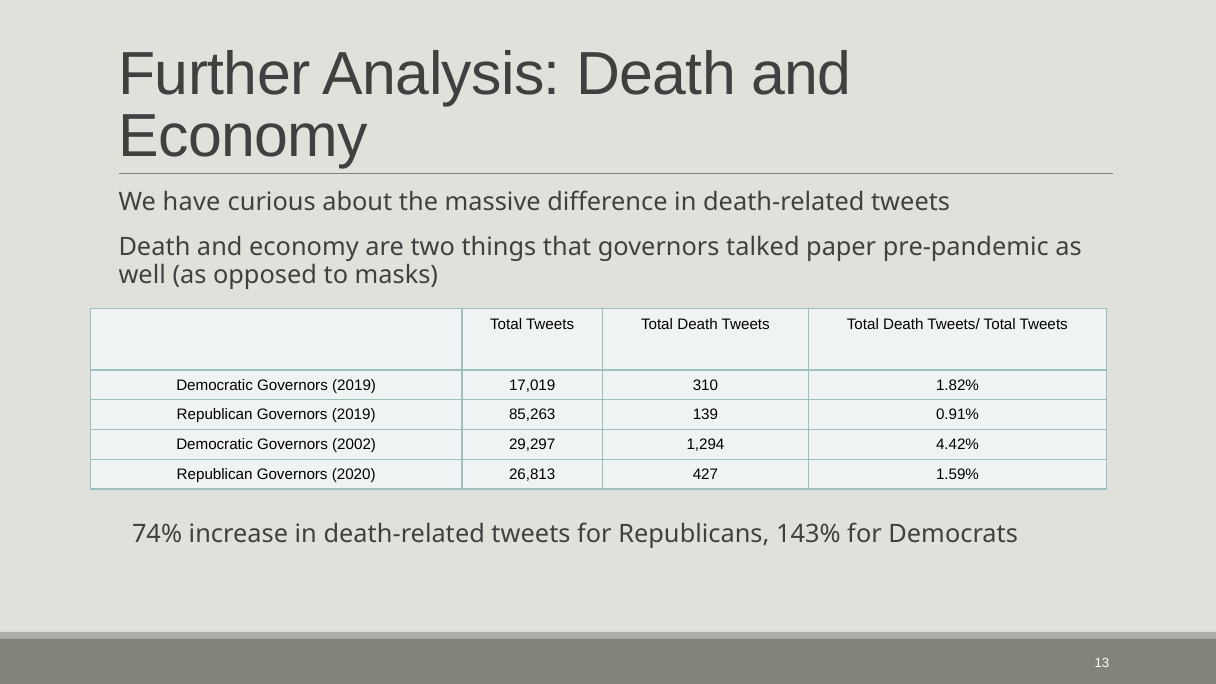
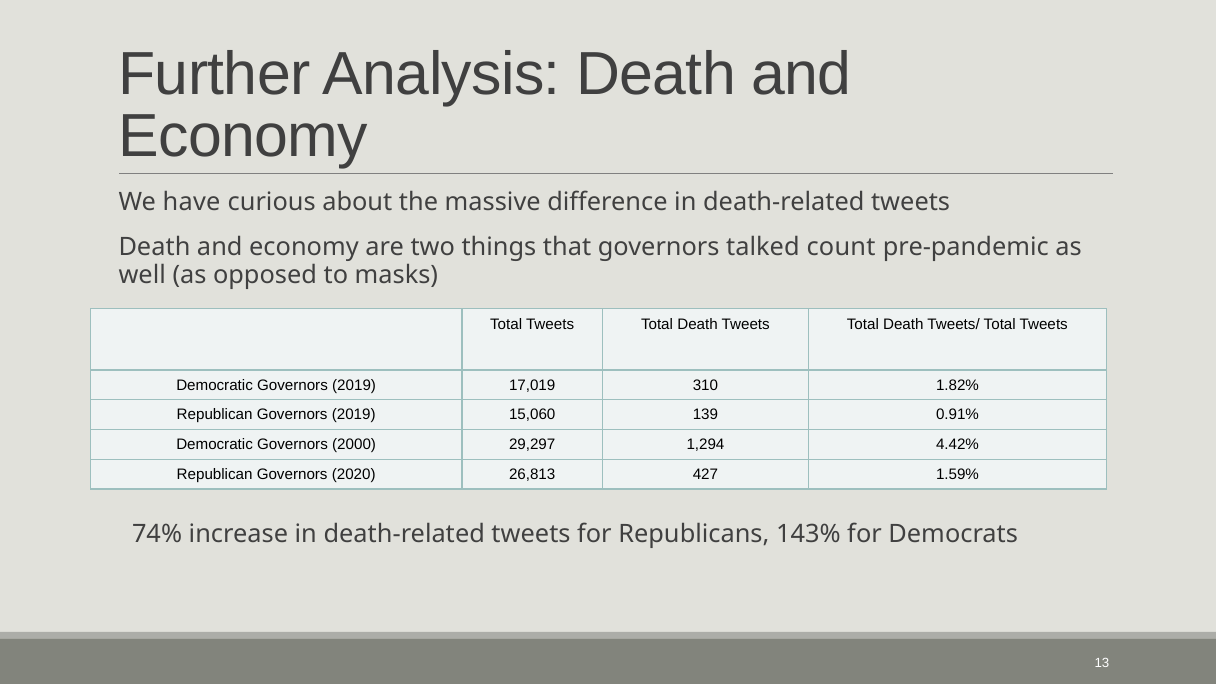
paper: paper -> count
85,263: 85,263 -> 15,060
2002: 2002 -> 2000
